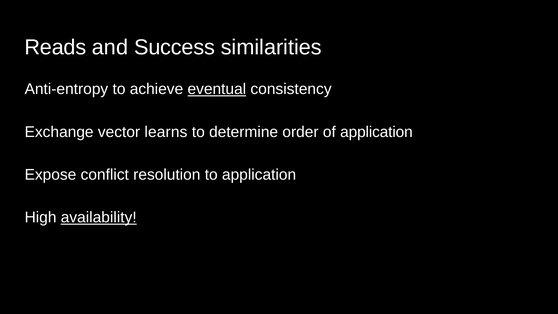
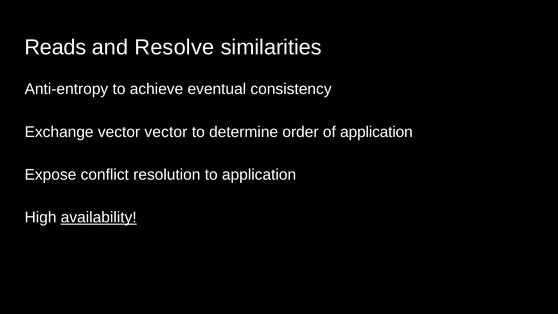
Success: Success -> Resolve
eventual underline: present -> none
vector learns: learns -> vector
